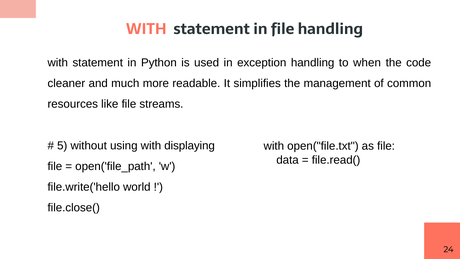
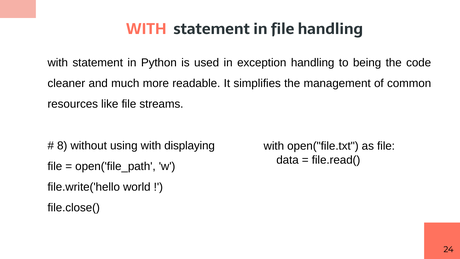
when: when -> being
5: 5 -> 8
